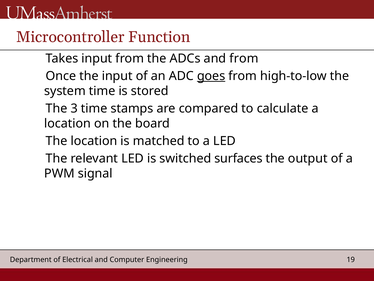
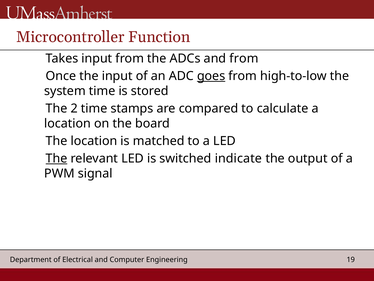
3: 3 -> 2
The at (57, 158) underline: none -> present
surfaces: surfaces -> indicate
